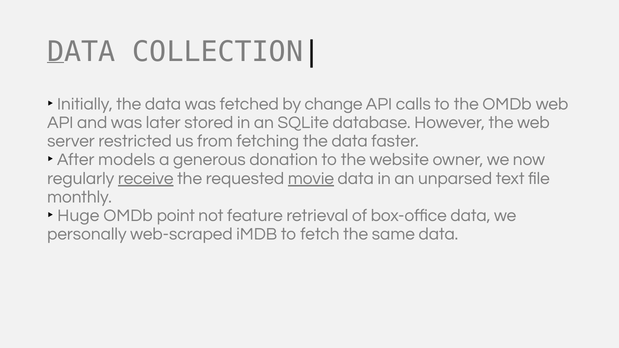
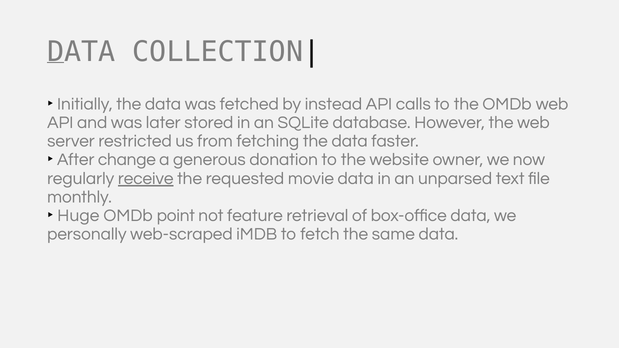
change: change -> instead
models: models -> change
movie underline: present -> none
